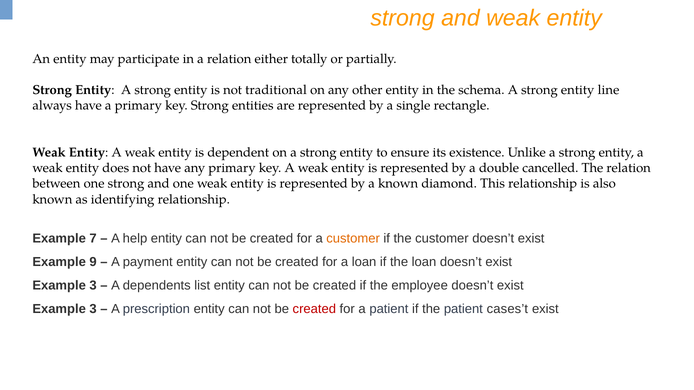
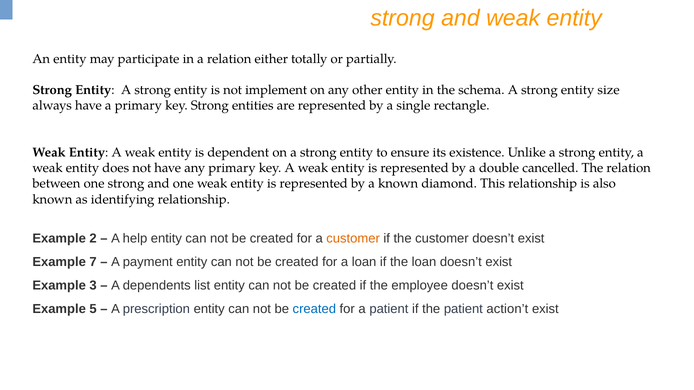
traditional: traditional -> implement
line: line -> size
7: 7 -> 2
9: 9 -> 7
3 at (93, 309): 3 -> 5
created at (314, 309) colour: red -> blue
cases’t: cases’t -> action’t
